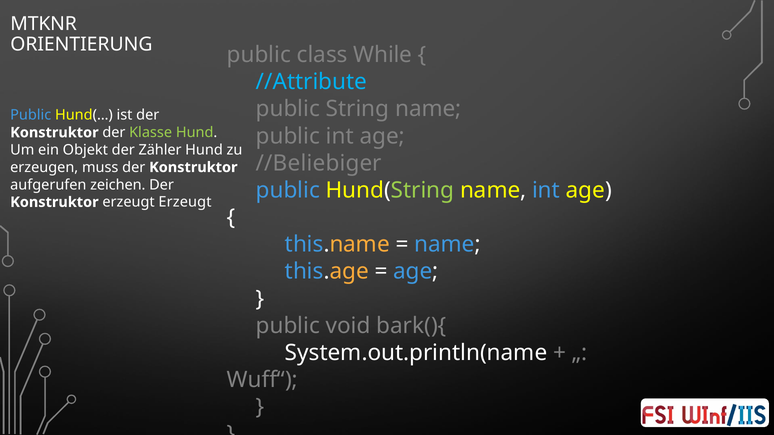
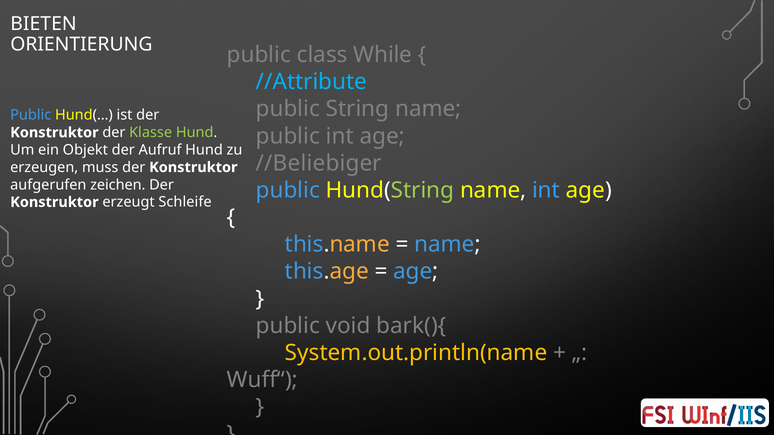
MTKNR: MTKNR -> BIETEN
Zähler: Zähler -> Aufruf
erzeugt Erzeugt: Erzeugt -> Schleife
System.out.println(name colour: white -> yellow
